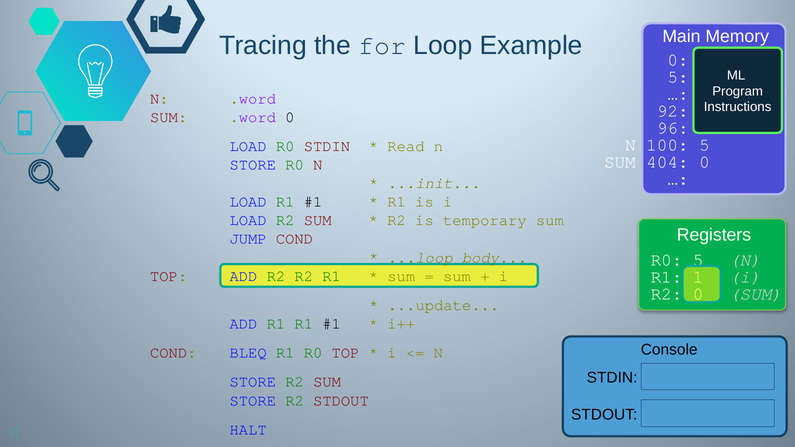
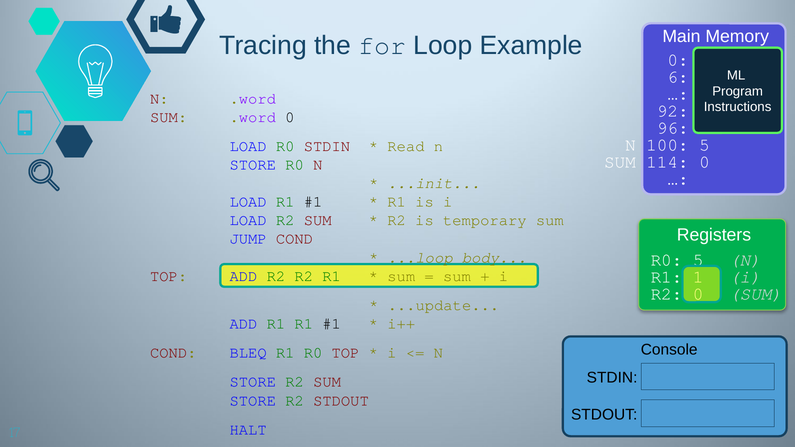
5 at (678, 77): 5 -> 6
404: 404 -> 114
